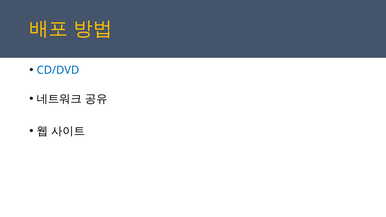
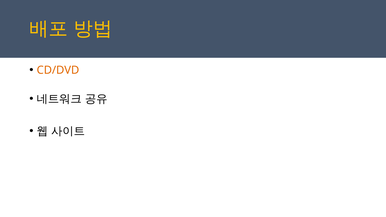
CD/DVD colour: blue -> orange
